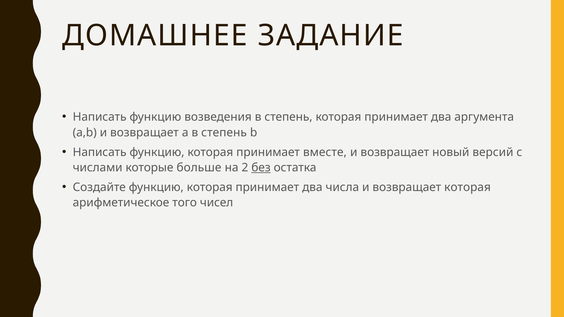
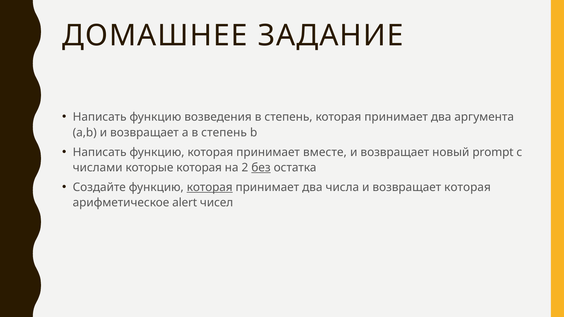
версий: версий -> prompt
которые больше: больше -> которая
которая at (210, 187) underline: none -> present
того: того -> alert
